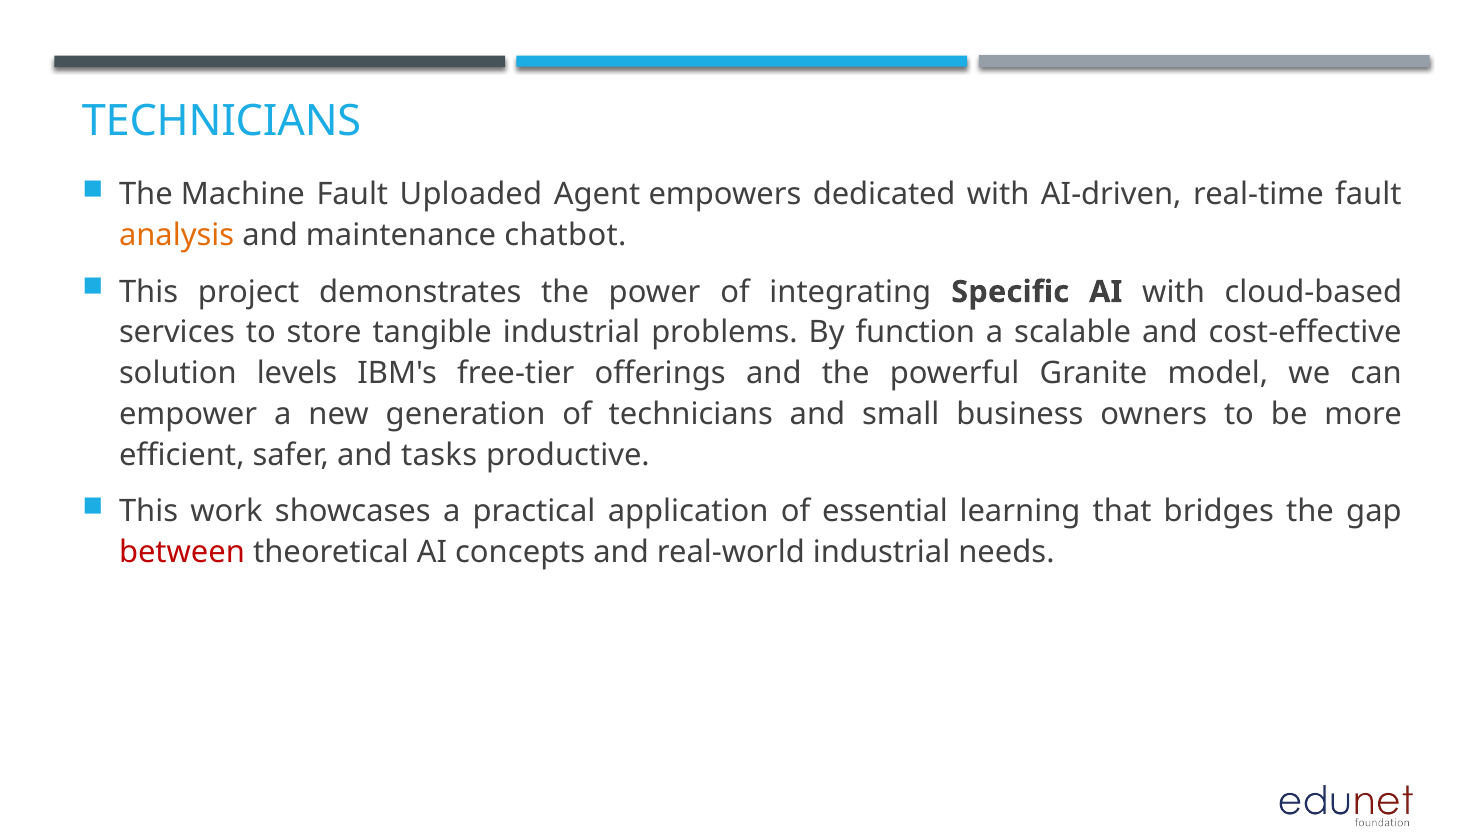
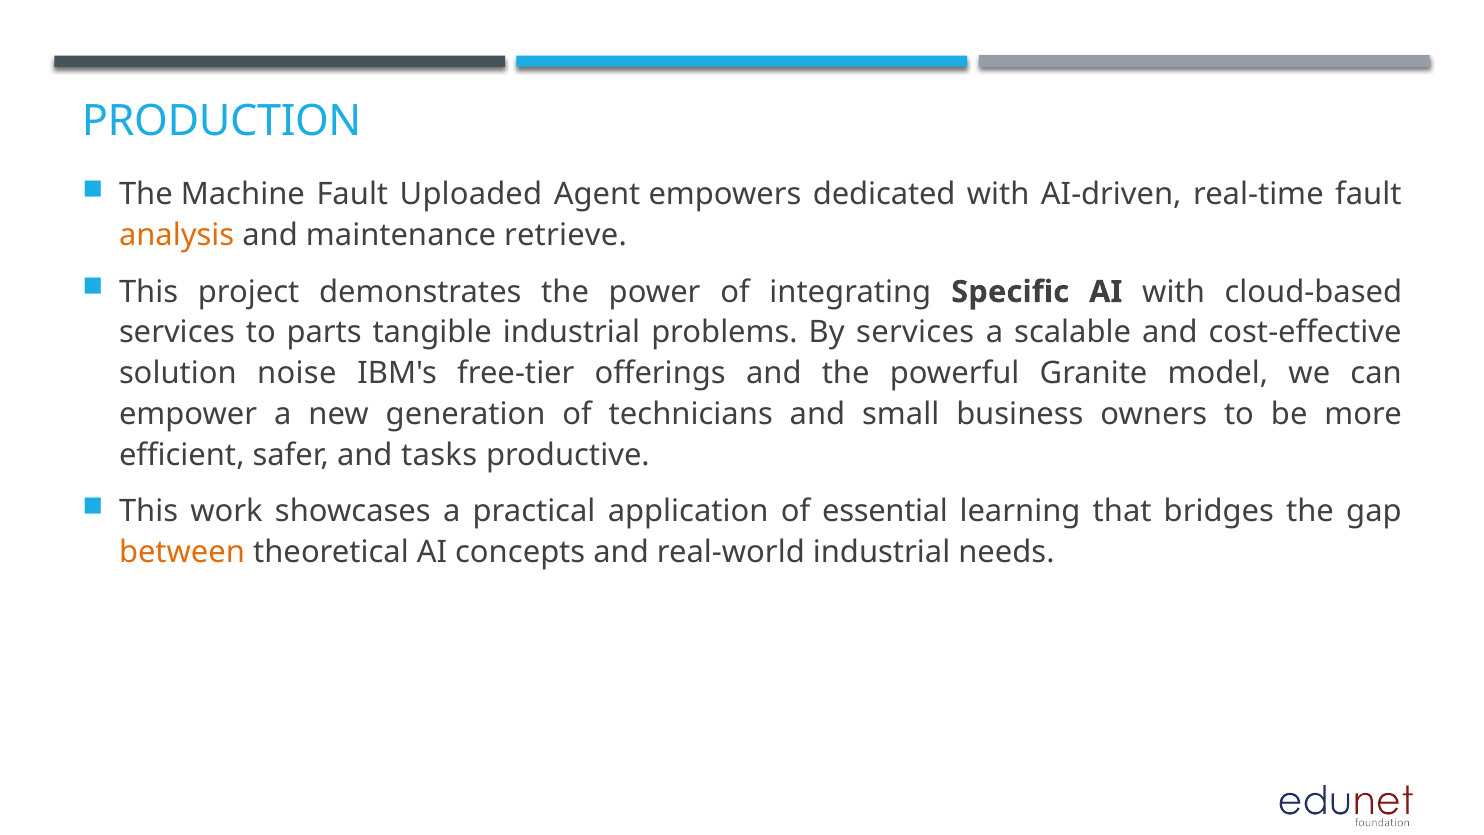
TECHNICIANS at (222, 121): TECHNICIANS -> PRODUCTION
chatbot: chatbot -> retrieve
store: store -> parts
By function: function -> services
levels: levels -> noise
between colour: red -> orange
